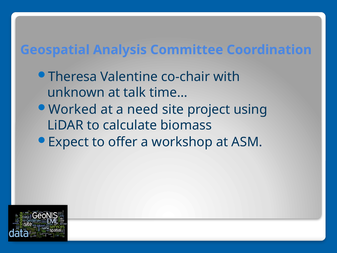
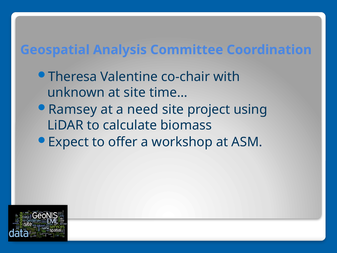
at talk: talk -> site
Worked: Worked -> Ramsey
